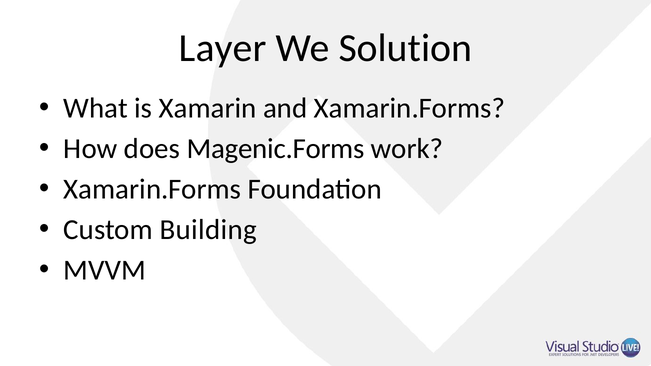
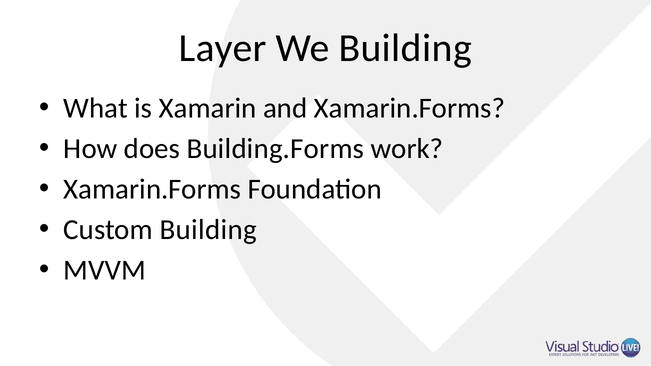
We Solution: Solution -> Building
Magenic.Forms: Magenic.Forms -> Building.Forms
